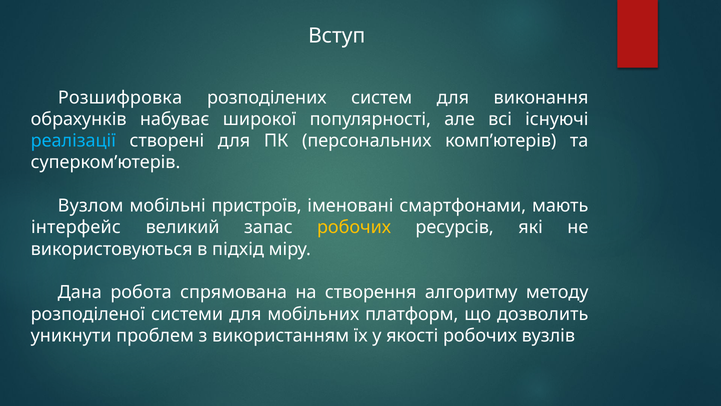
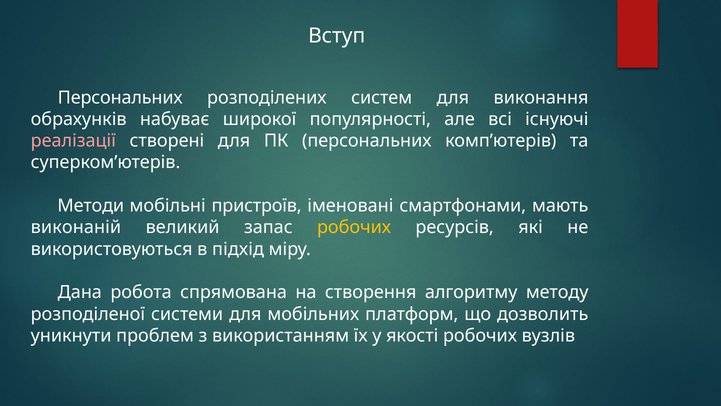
Розшифровка at (120, 97): Розшифровка -> Персональних
реалізації colour: light blue -> pink
Вузлом: Вузлом -> Методи
інтерфейс: інтерфейс -> виконаній
